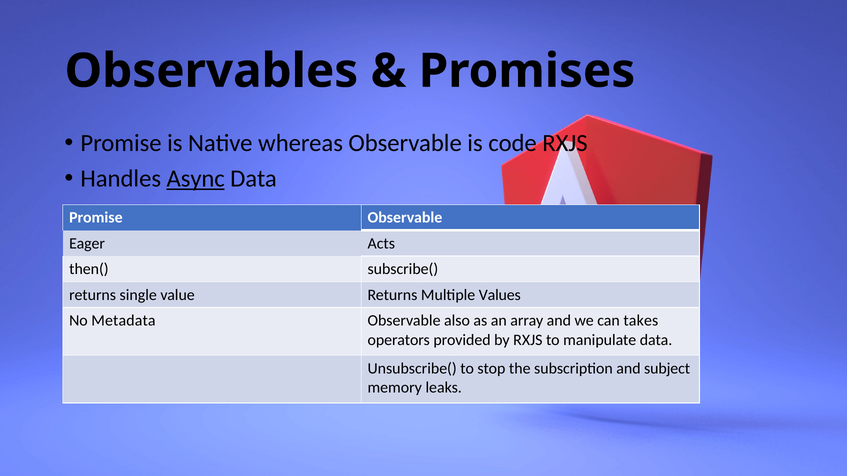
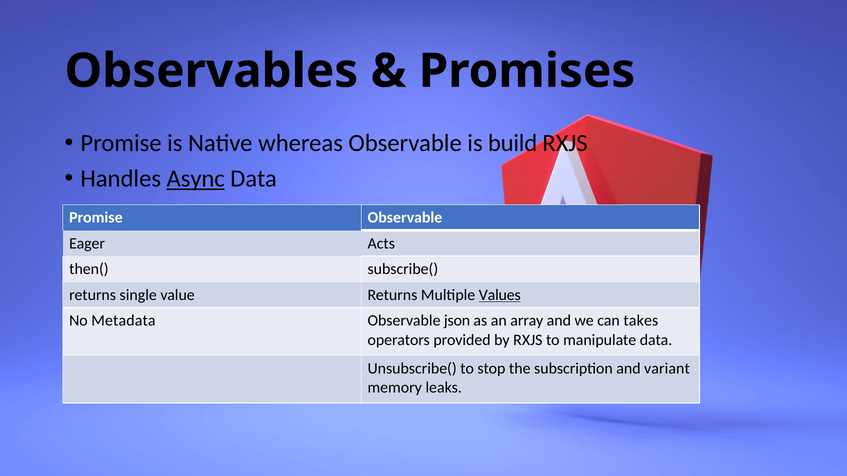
code: code -> build
Values underline: none -> present
also: also -> json
subject: subject -> variant
